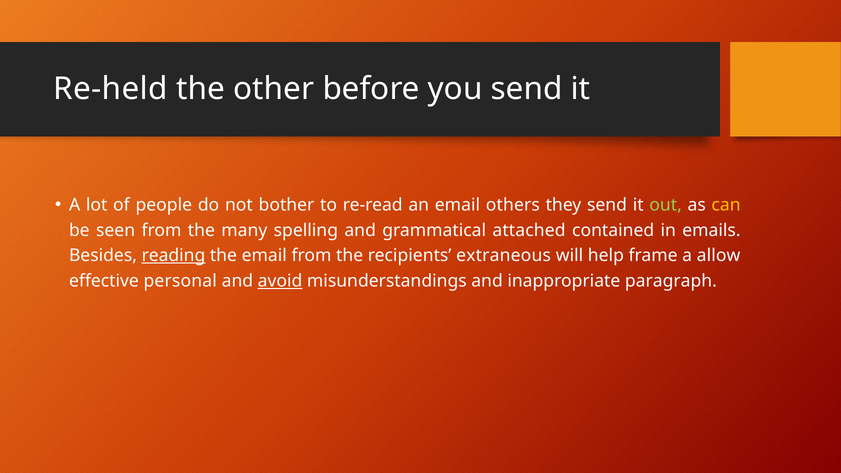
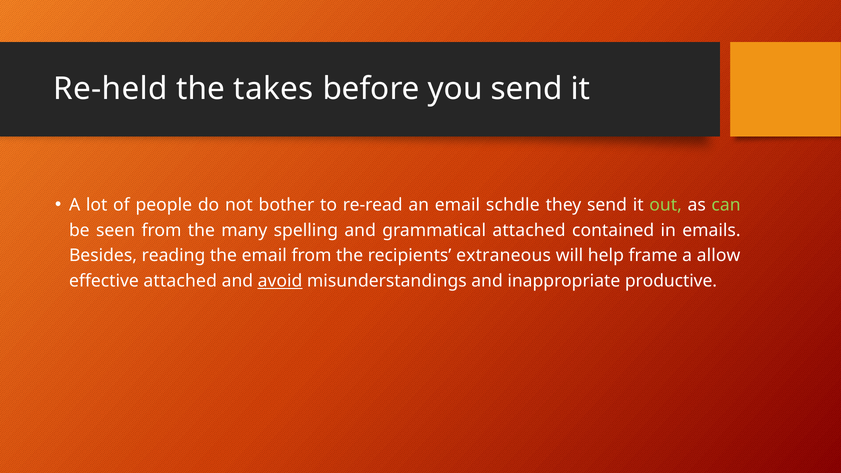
other: other -> takes
others: others -> schdle
can colour: yellow -> light green
reading underline: present -> none
effective personal: personal -> attached
paragraph: paragraph -> productive
